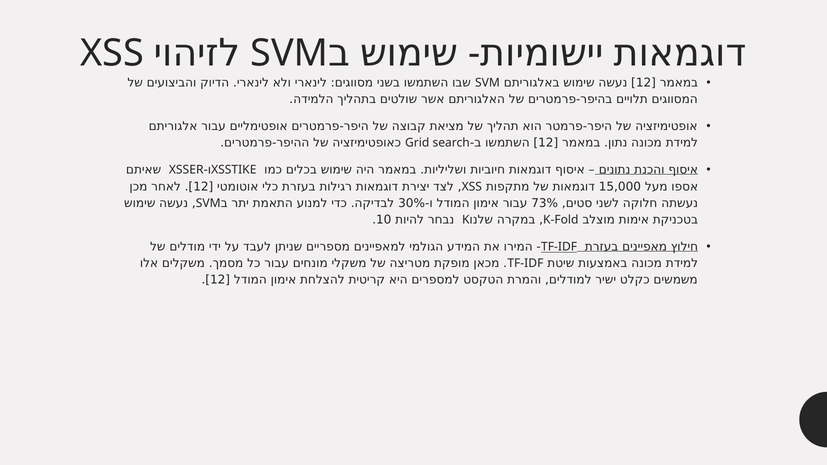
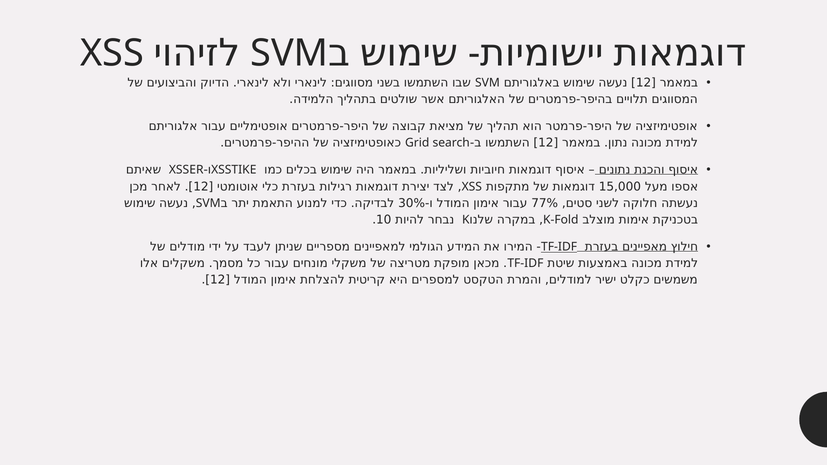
73%: 73% -> 77%
